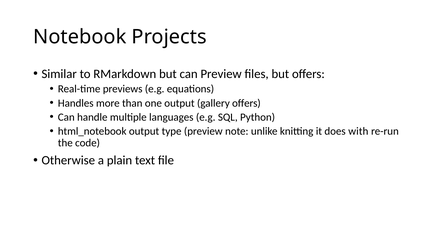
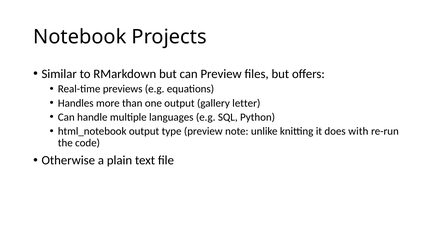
gallery offers: offers -> letter
